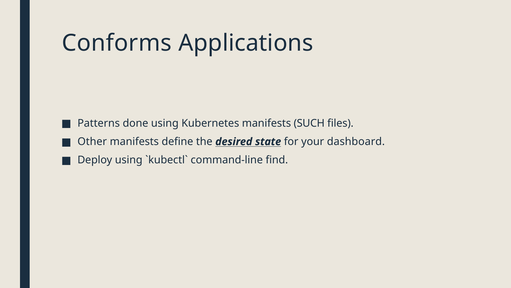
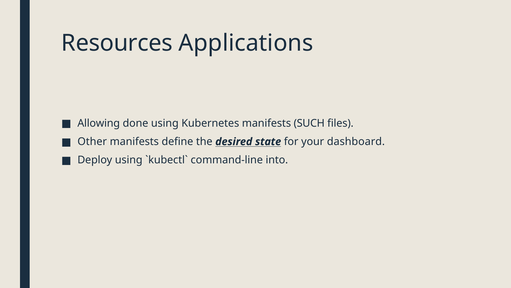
Conforms: Conforms -> Resources
Patterns: Patterns -> Allowing
find: find -> into
